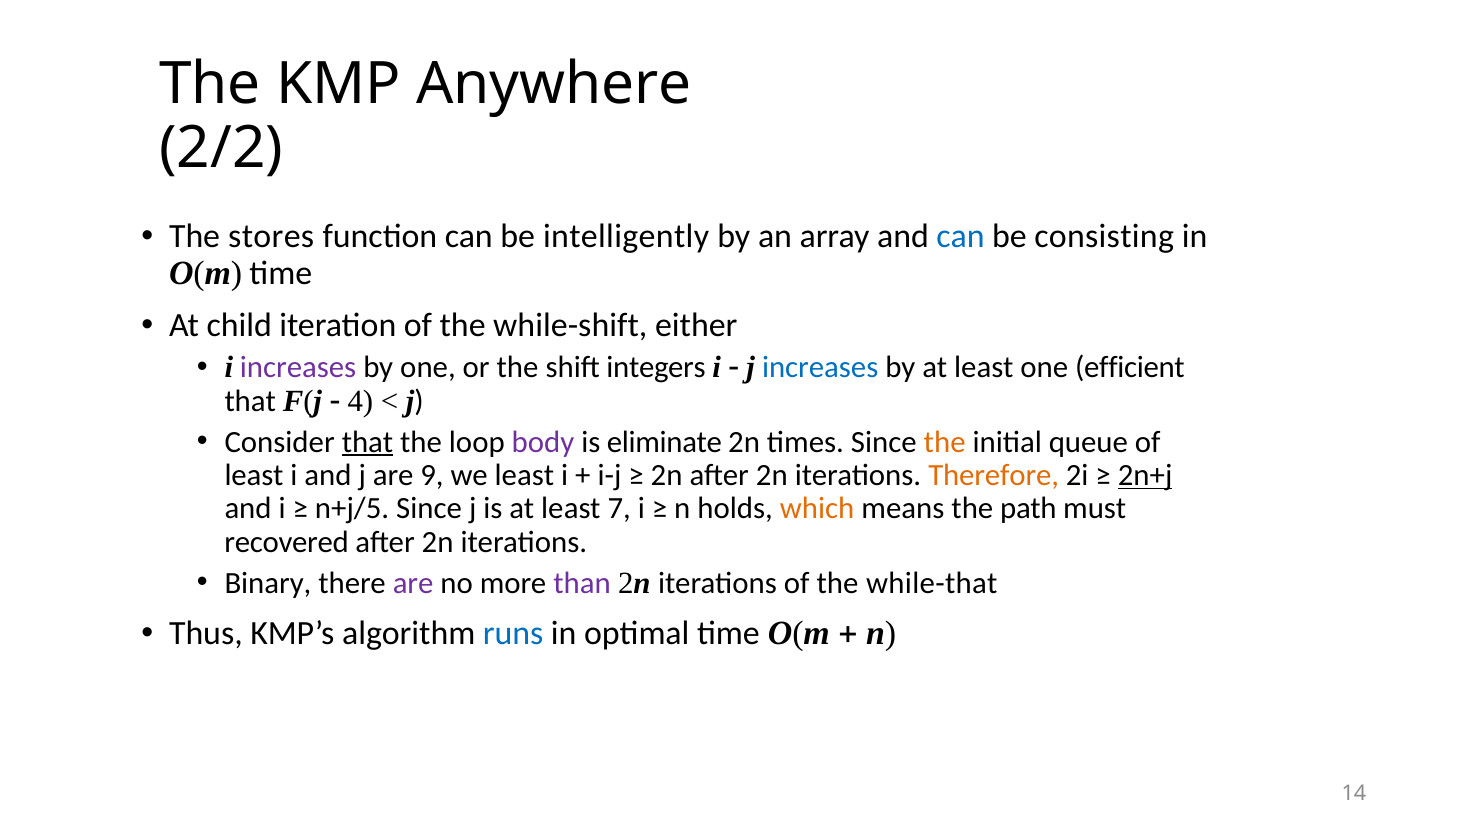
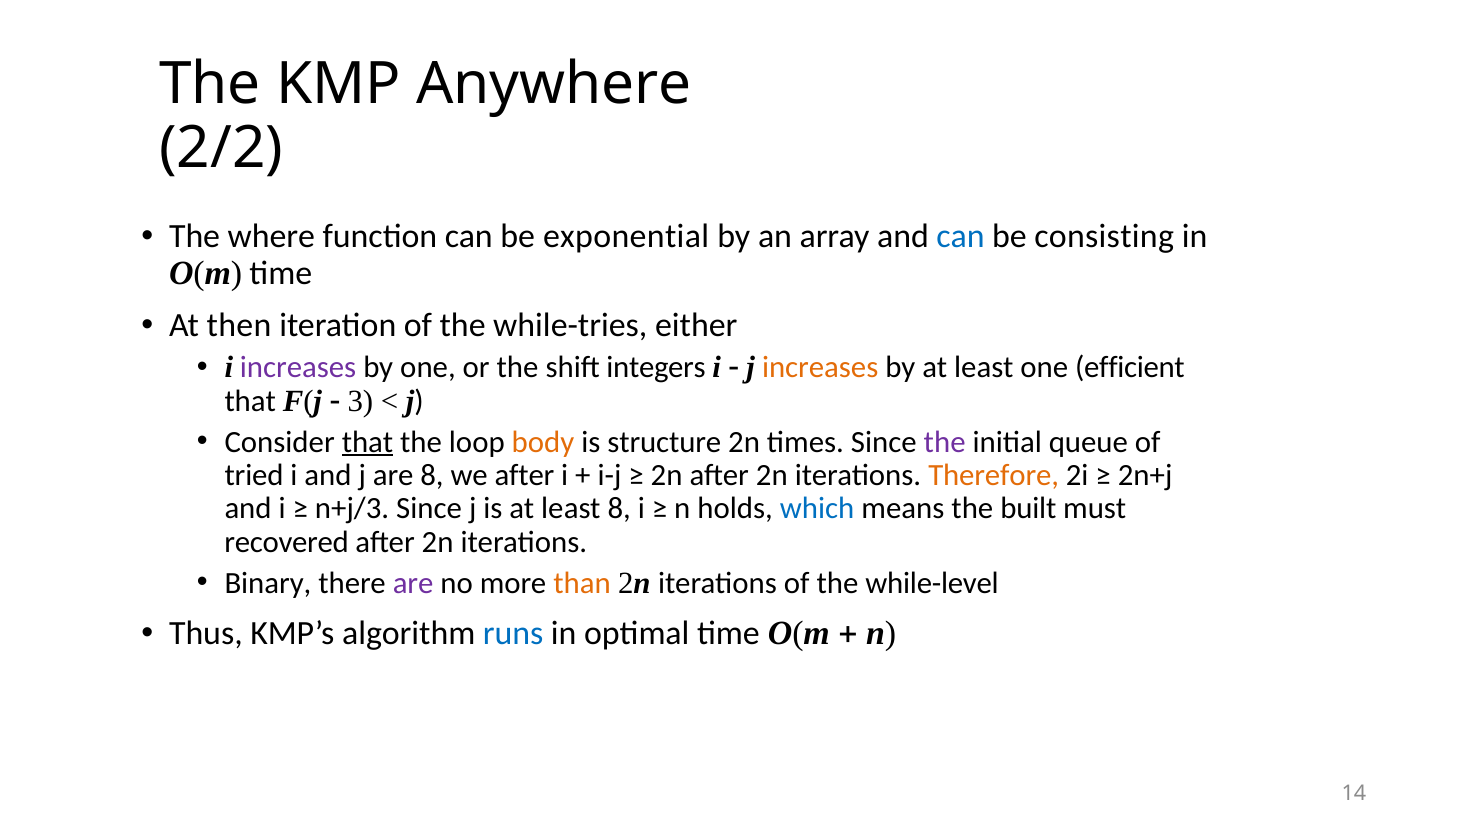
stores: stores -> where
intelligently: intelligently -> exponential
child: child -> then
while-shift: while-shift -> while-tries
increases at (820, 368) colour: blue -> orange
4: 4 -> 3
body colour: purple -> orange
eliminate: eliminate -> structure
the at (945, 442) colour: orange -> purple
least at (254, 475): least -> tried
are 9: 9 -> 8
we least: least -> after
2n+j underline: present -> none
n+j/5: n+j/5 -> n+j/3
least 7: 7 -> 8
which colour: orange -> blue
path: path -> built
than colour: purple -> orange
while-that: while-that -> while-level
